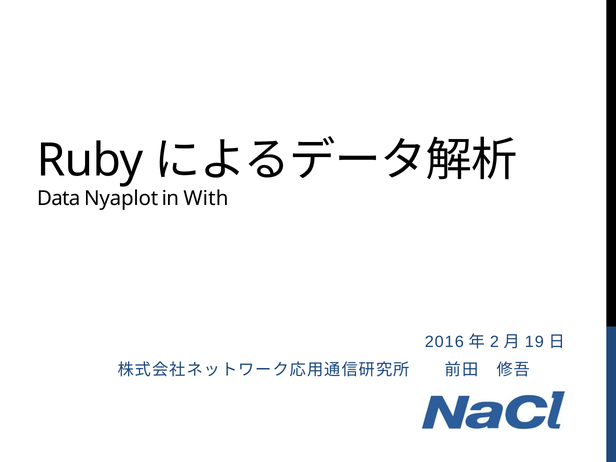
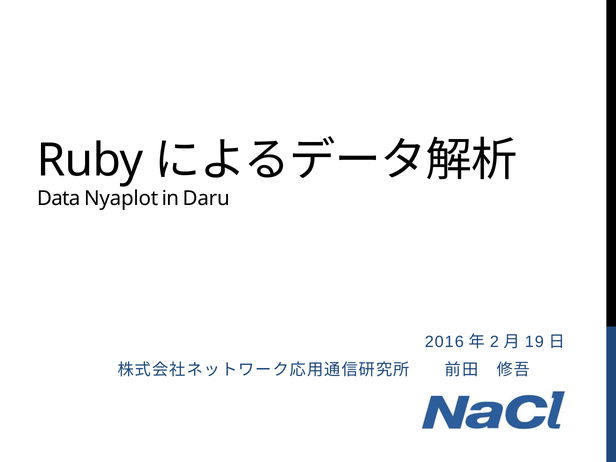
With: With -> Daru
